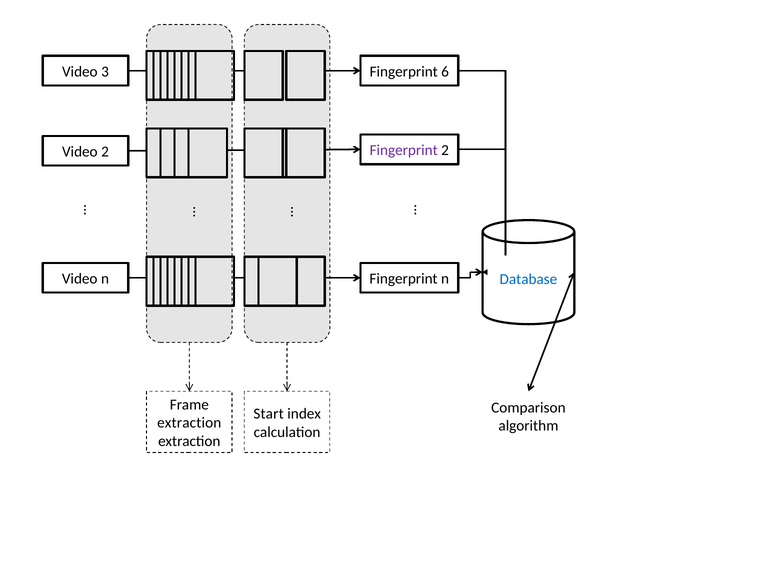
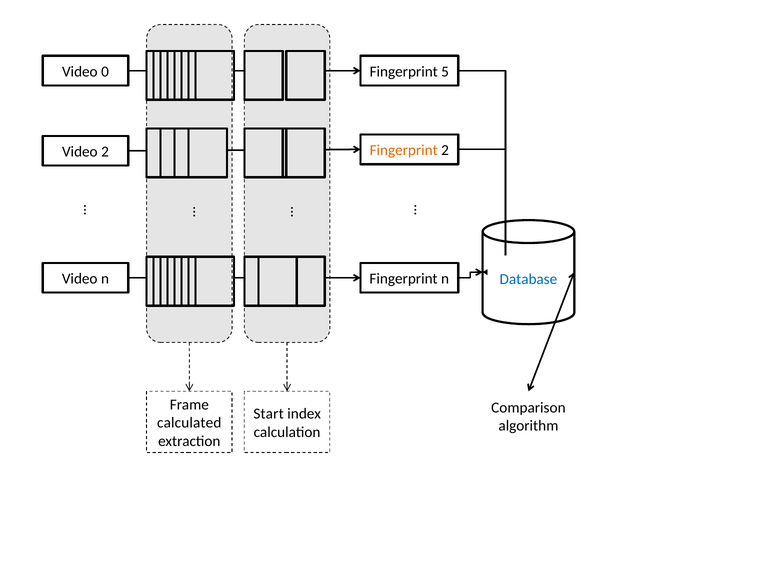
3: 3 -> 0
6: 6 -> 5
Fingerprint at (404, 150) colour: purple -> orange
extraction at (189, 423): extraction -> calculated
